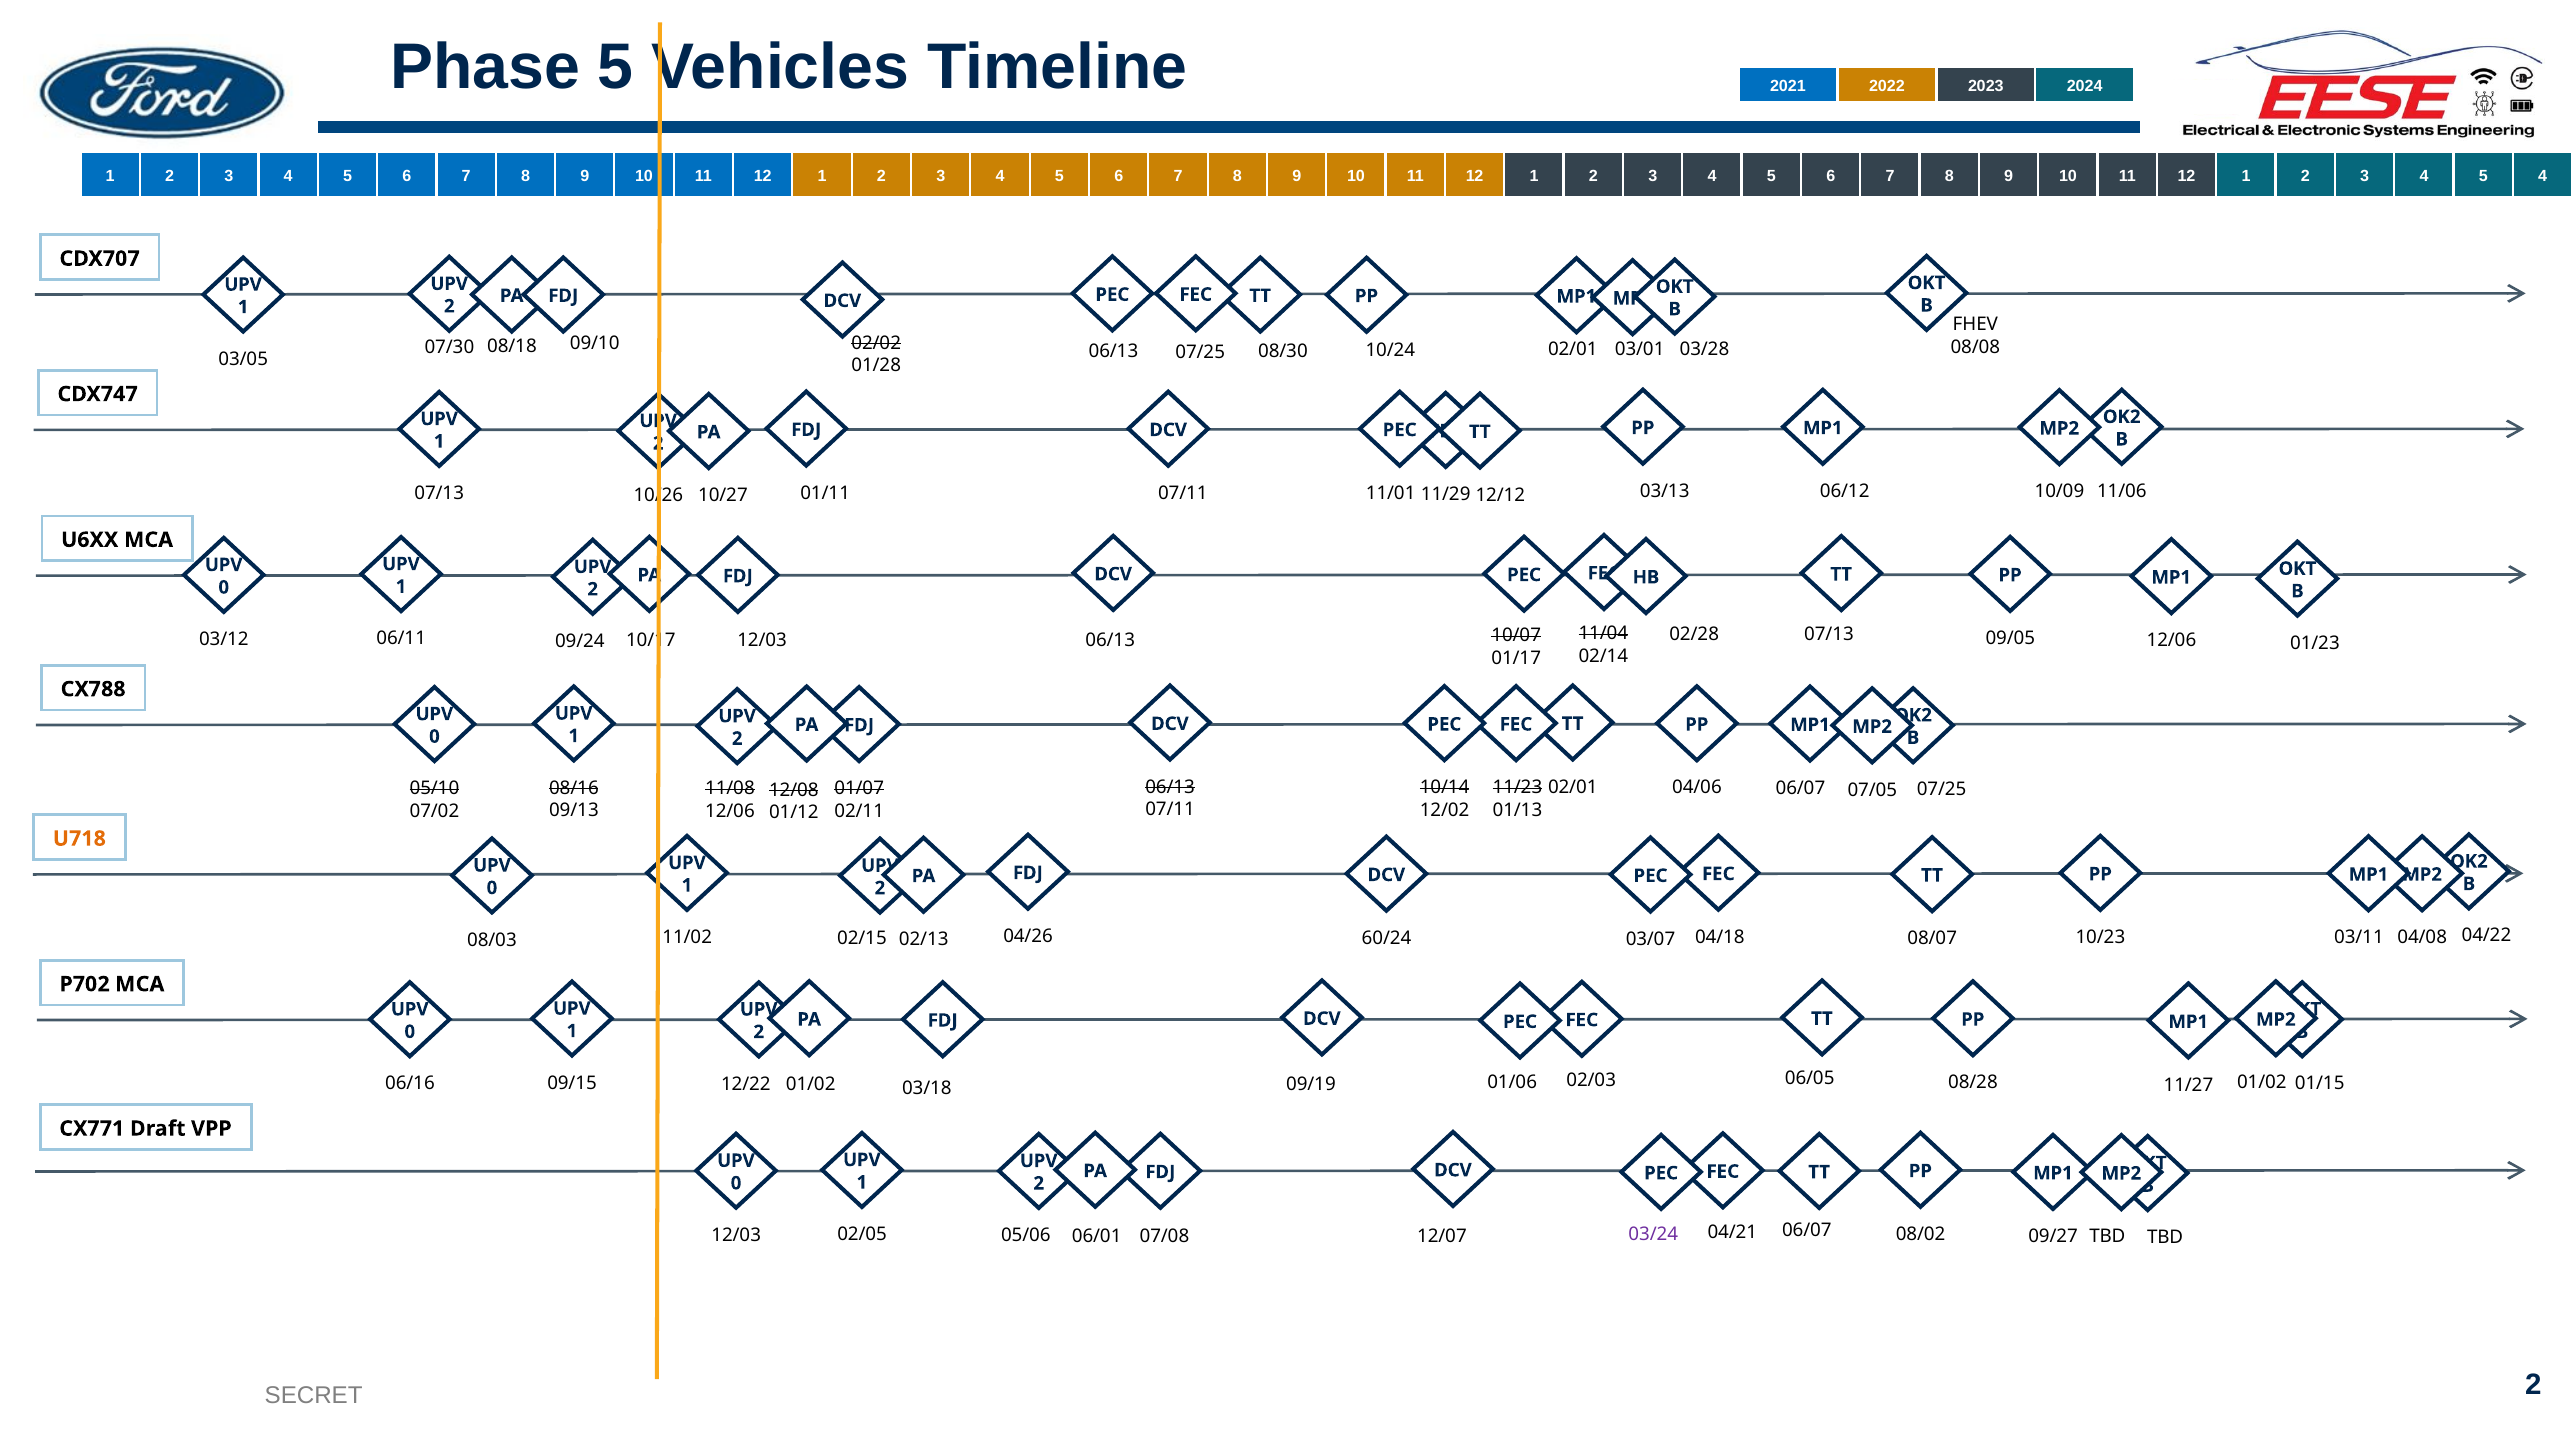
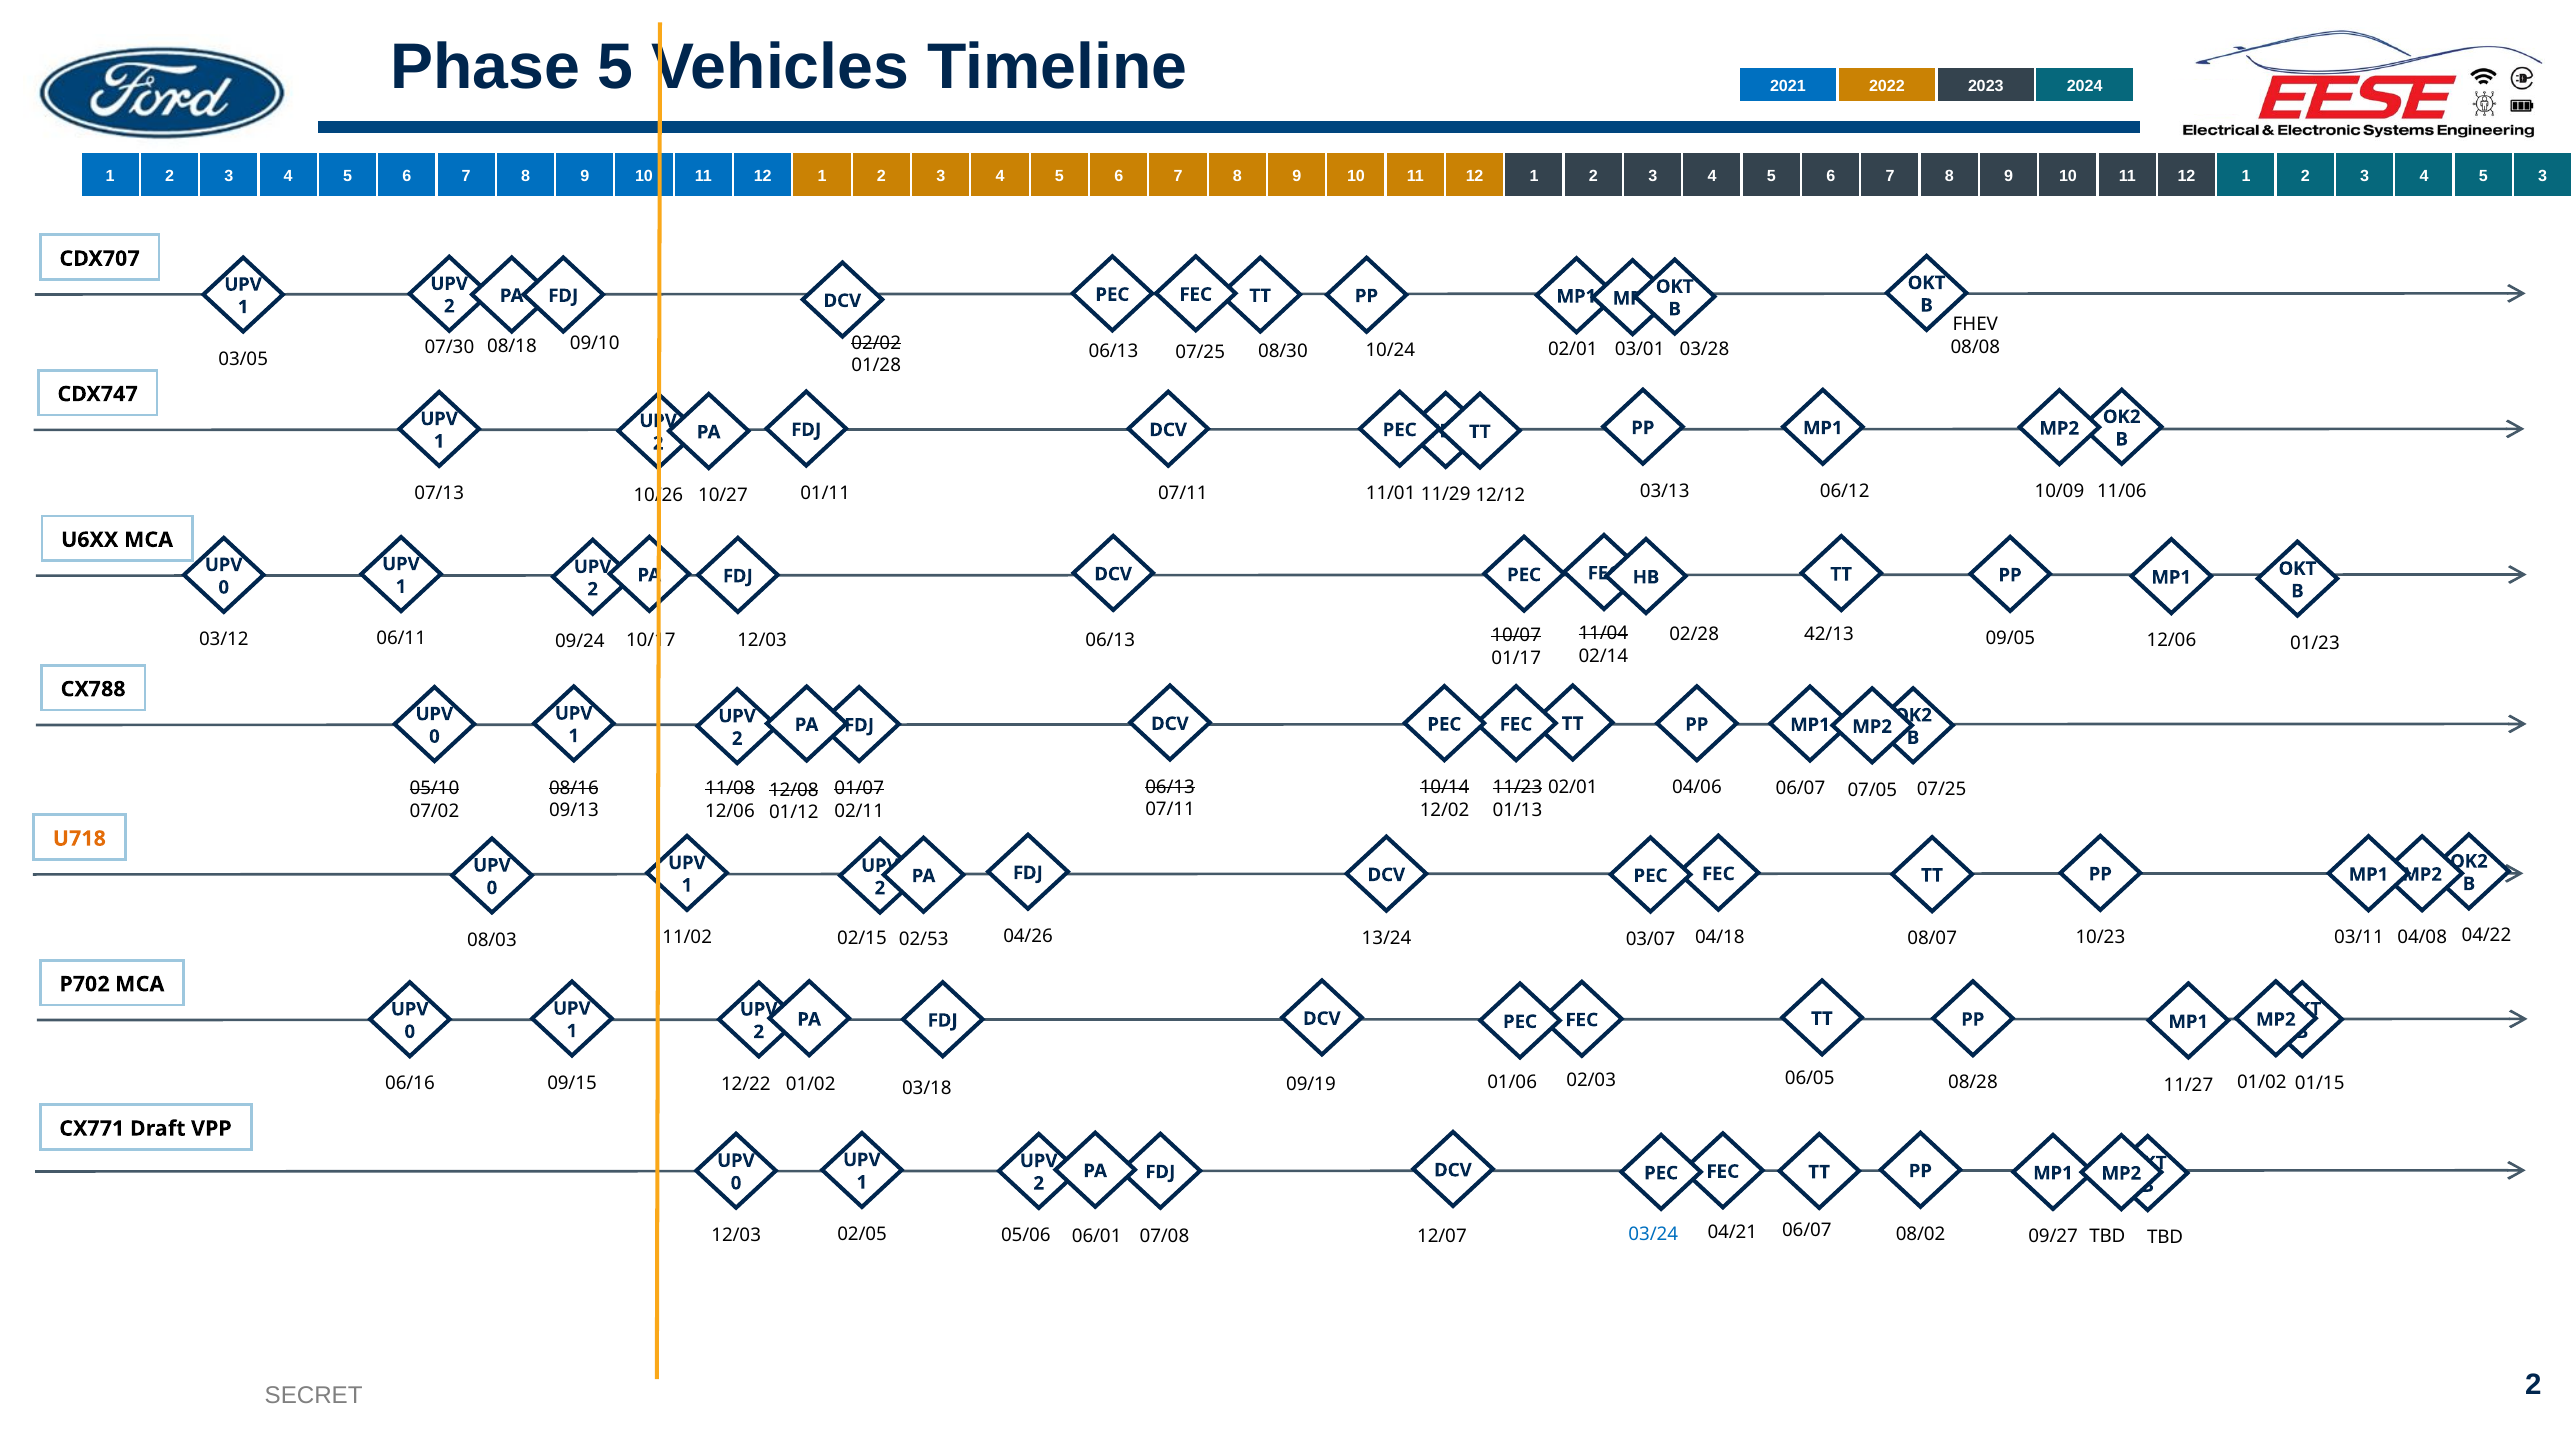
5 4: 4 -> 3
02/28 07/13: 07/13 -> 42/13
60/24: 60/24 -> 13/24
02/13: 02/13 -> 02/53
03/24 colour: purple -> blue
